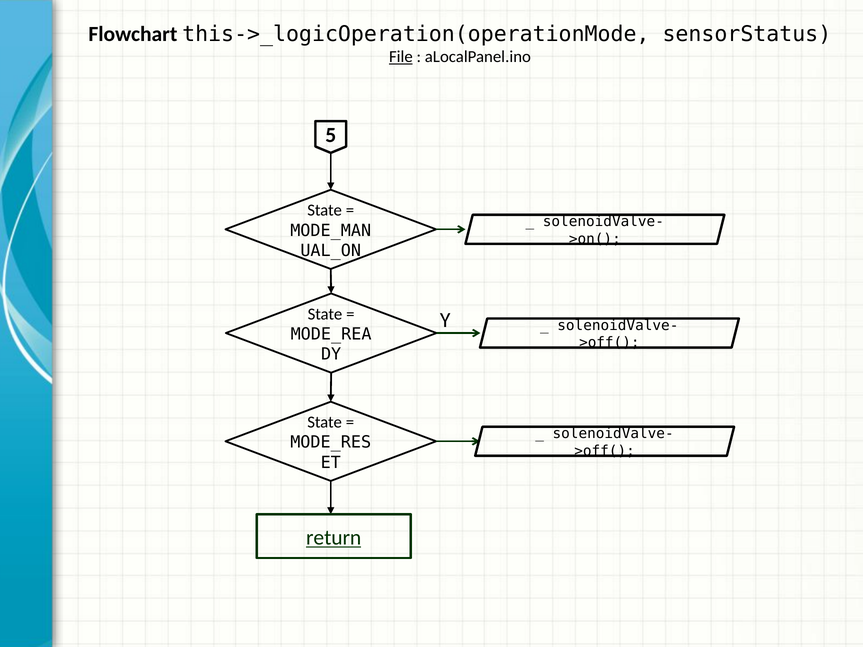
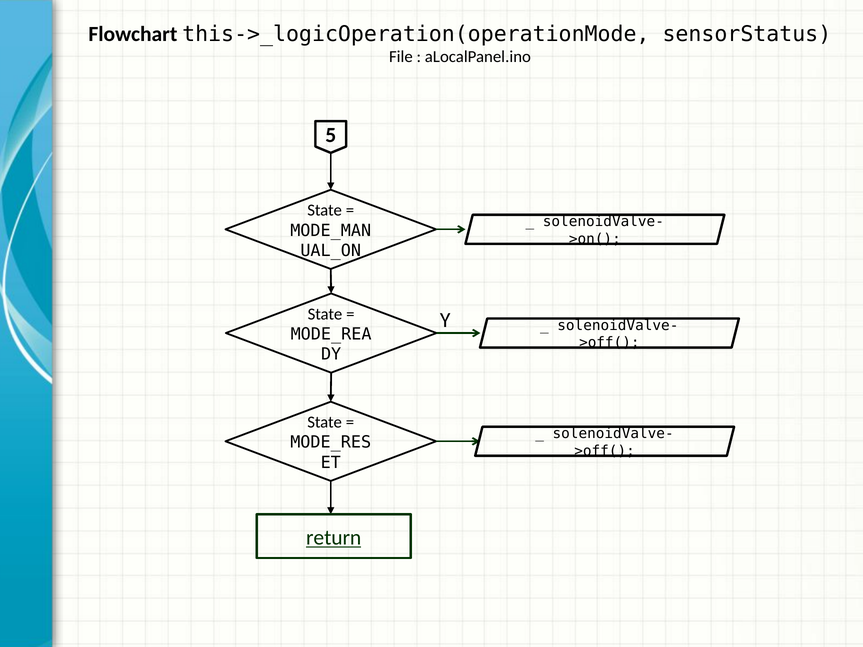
File underline: present -> none
